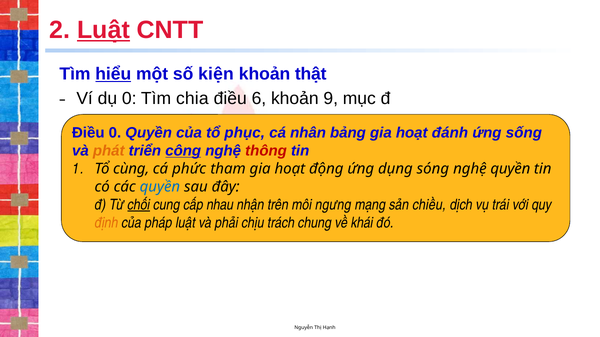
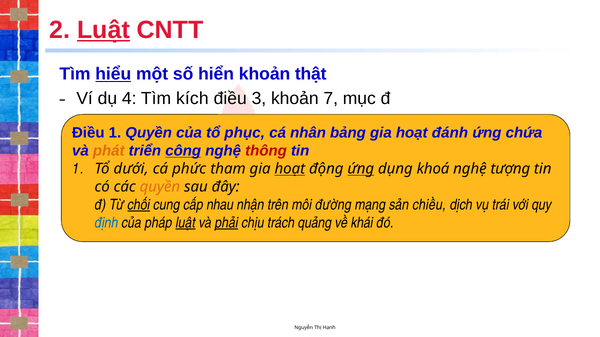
kiện: kiện -> hiển
dụ 0: 0 -> 4
chia: chia -> kích
6: 6 -> 3
9: 9 -> 7
Điều 0: 0 -> 1
sống: sống -> chứa
cùng: cùng -> dưới
hoạt at (290, 169) underline: none -> present
ứng at (361, 169) underline: none -> present
sóng: sóng -> khoá
nghệ quyền: quyền -> tượng
quyền at (160, 187) colour: blue -> orange
ngưng: ngưng -> đường
định colour: orange -> blue
luật at (186, 223) underline: none -> present
phải underline: none -> present
chung: chung -> quảng
